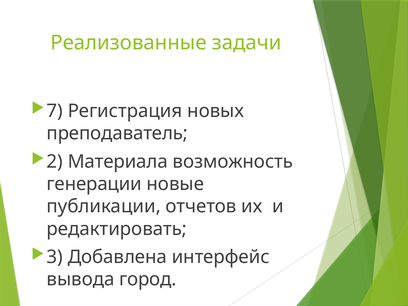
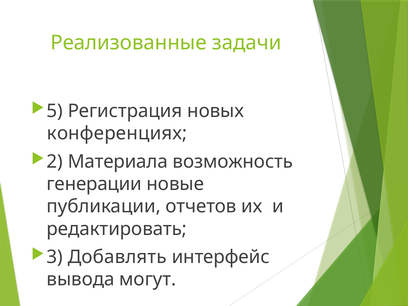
7: 7 -> 5
преподаватель: преподаватель -> конференциях
Добавлена: Добавлена -> Добавлять
город: город -> могут
